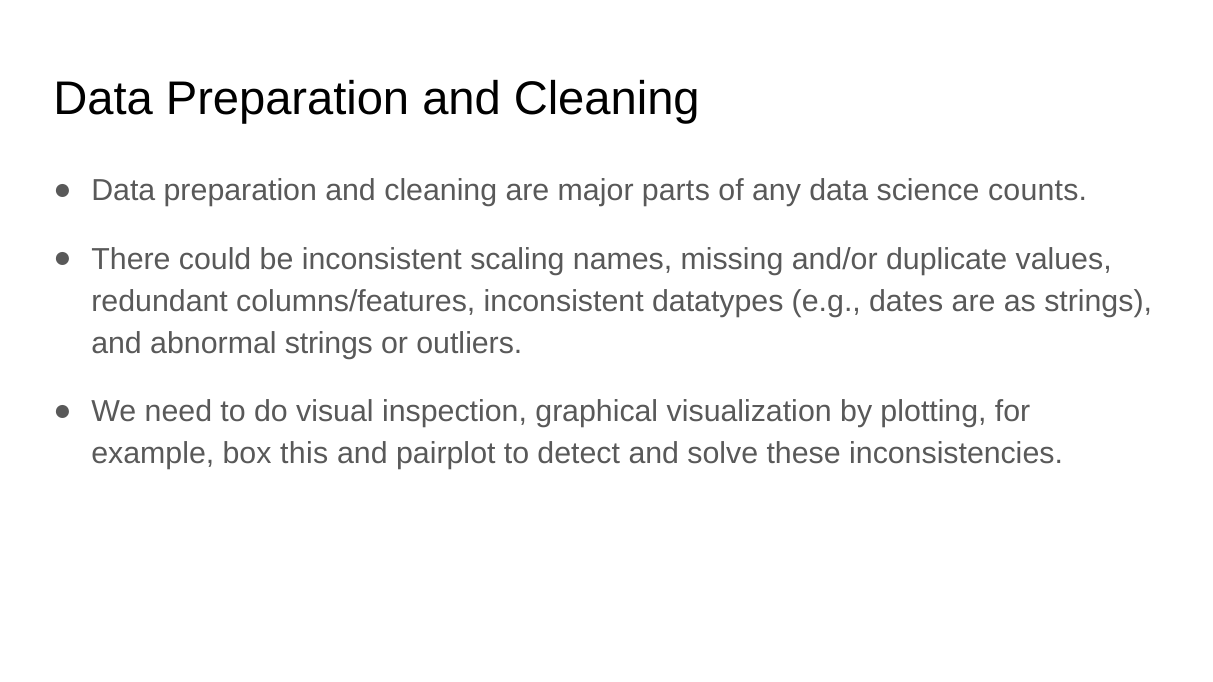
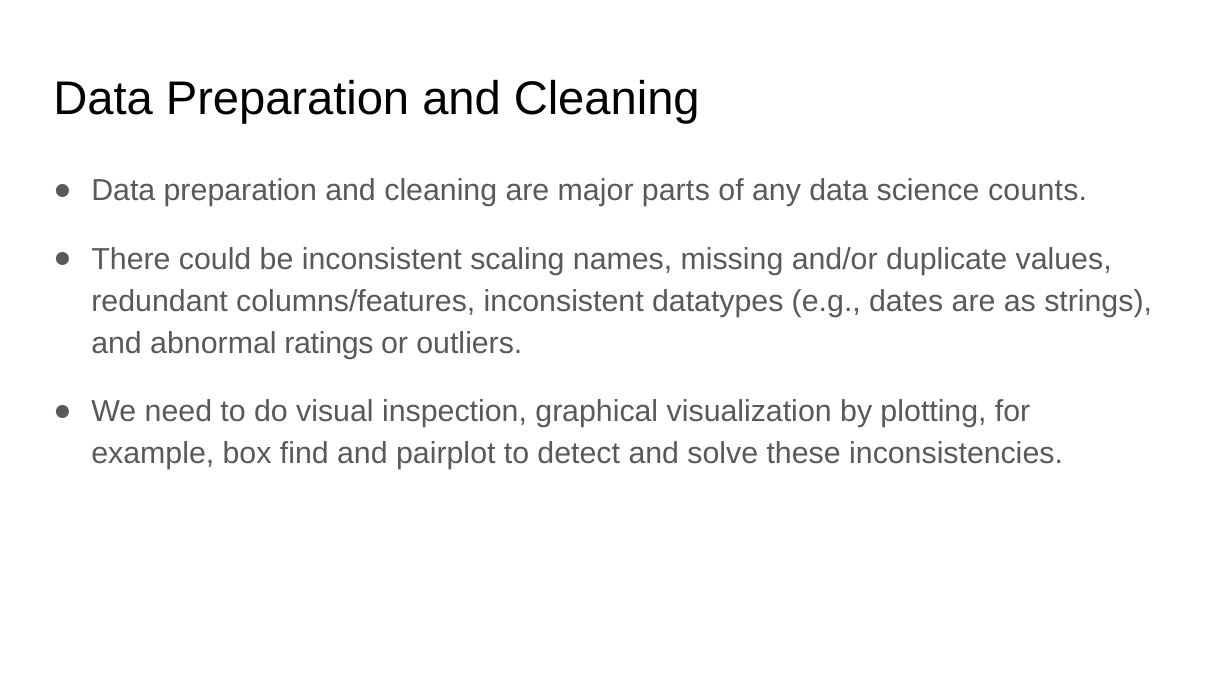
abnormal strings: strings -> ratings
this: this -> find
